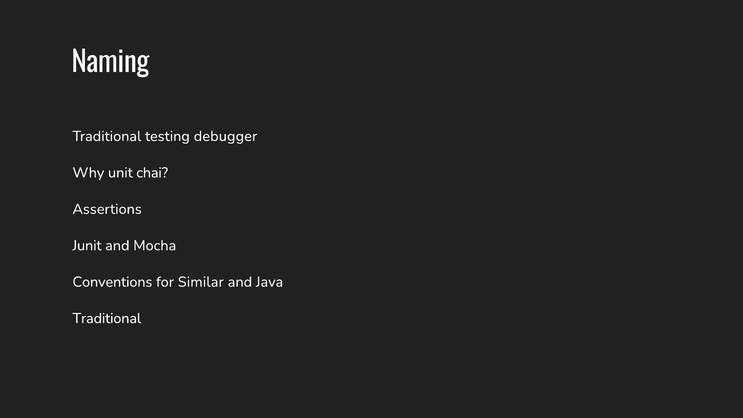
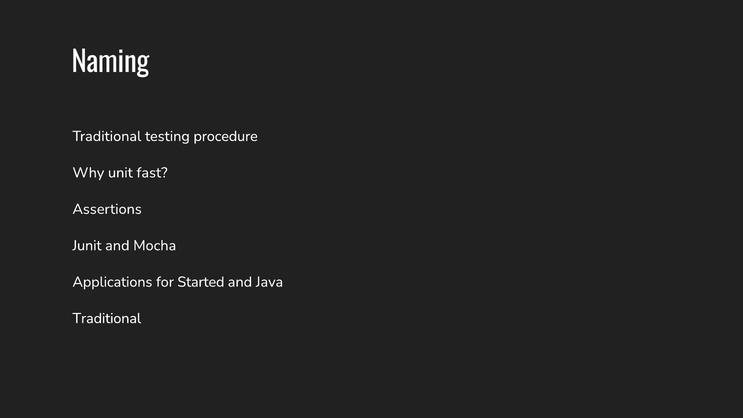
debugger: debugger -> procedure
chai: chai -> fast
Conventions: Conventions -> Applications
Similar: Similar -> Started
